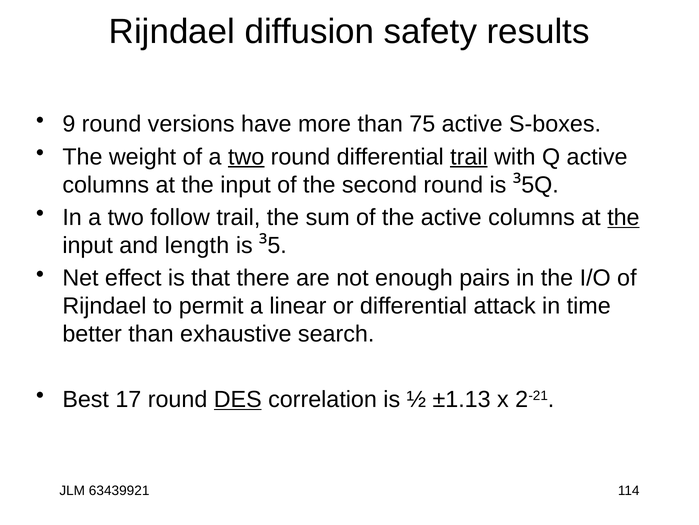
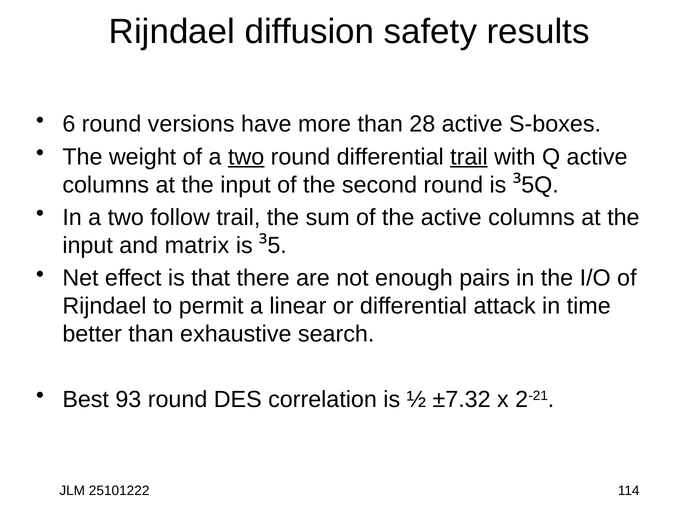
9: 9 -> 6
75: 75 -> 28
the at (623, 217) underline: present -> none
length: length -> matrix
17: 17 -> 93
DES underline: present -> none
±1.13: ±1.13 -> ±7.32
63439921: 63439921 -> 25101222
